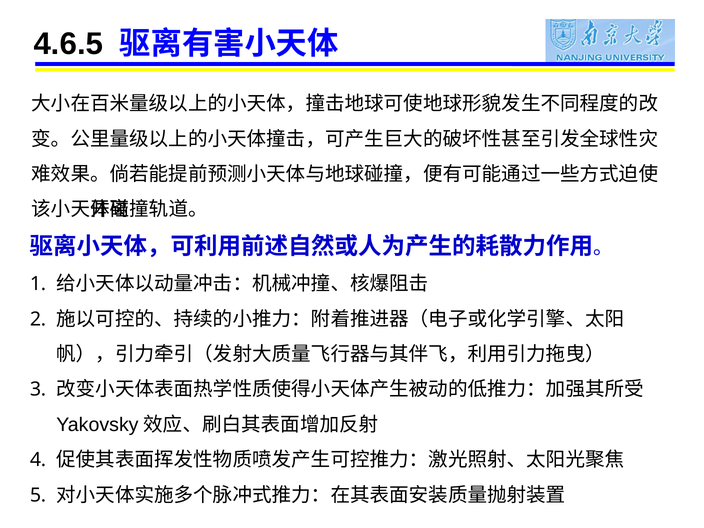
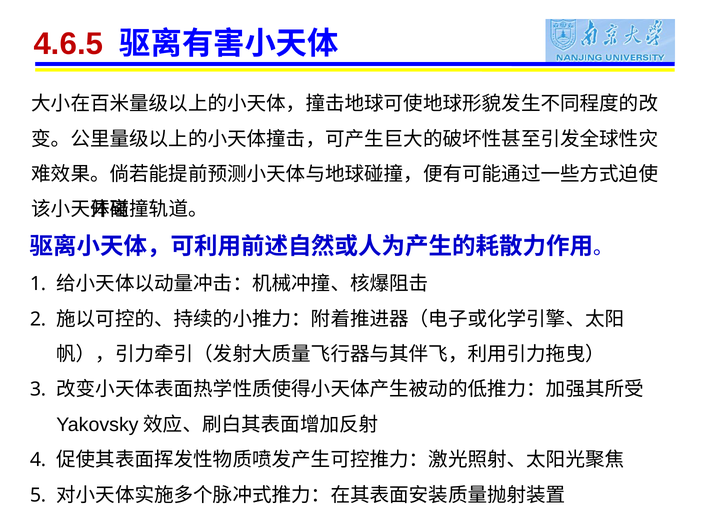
4.6.5 colour: black -> red
